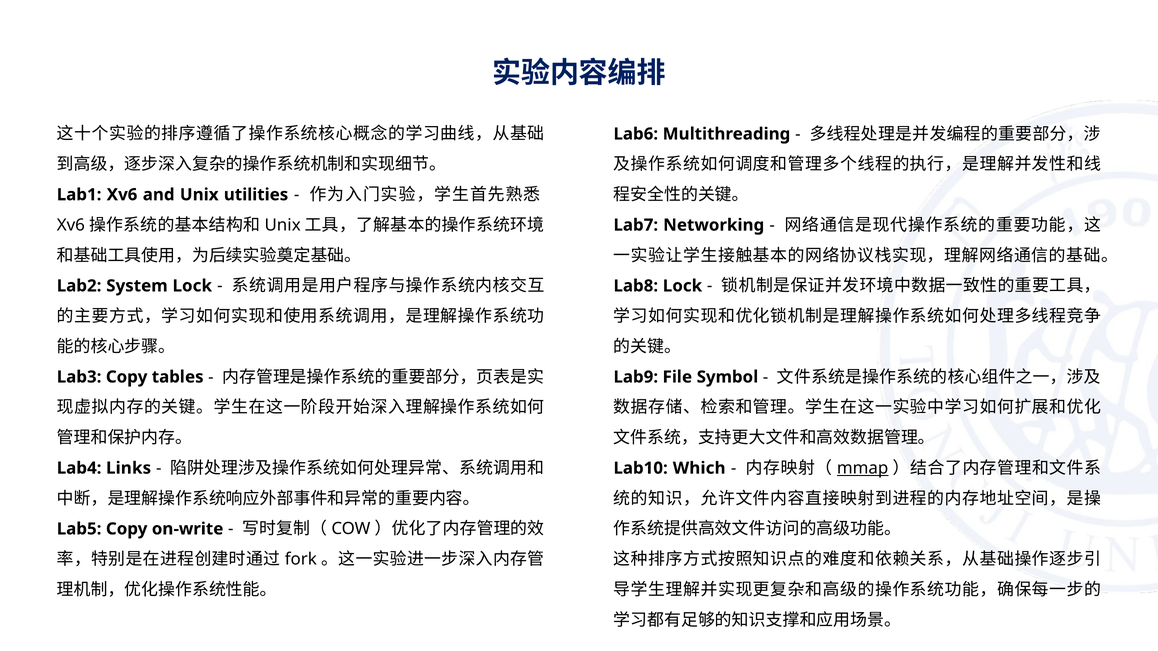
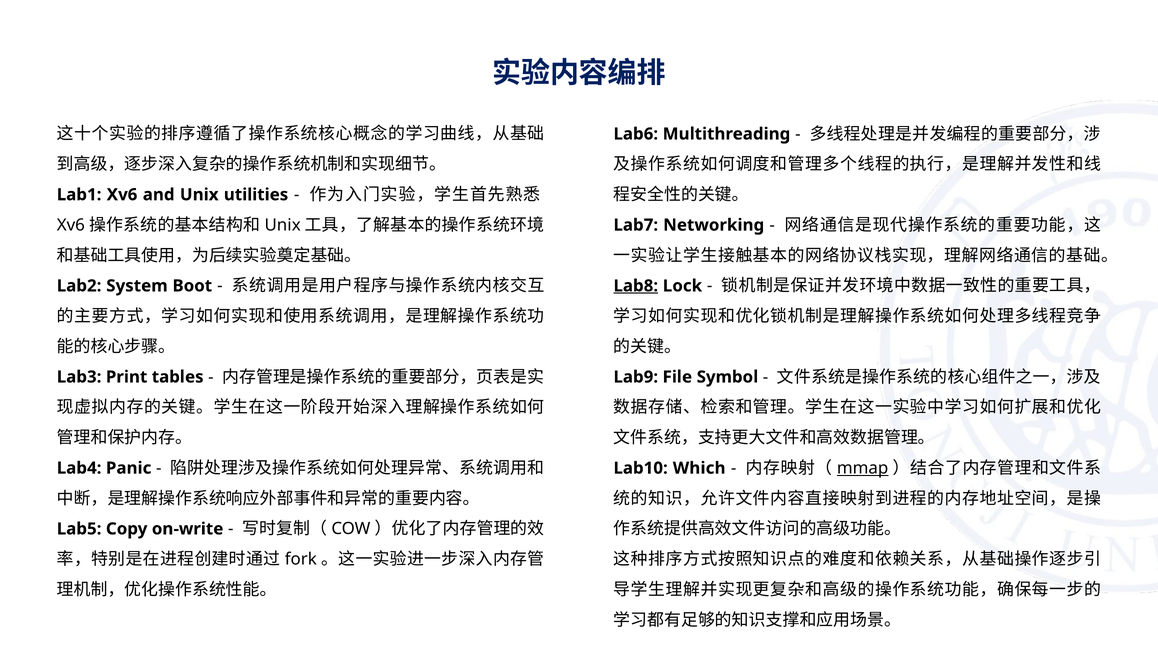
System Lock: Lock -> Boot
Lab8 underline: none -> present
Lab3 Copy: Copy -> Print
Links: Links -> Panic
